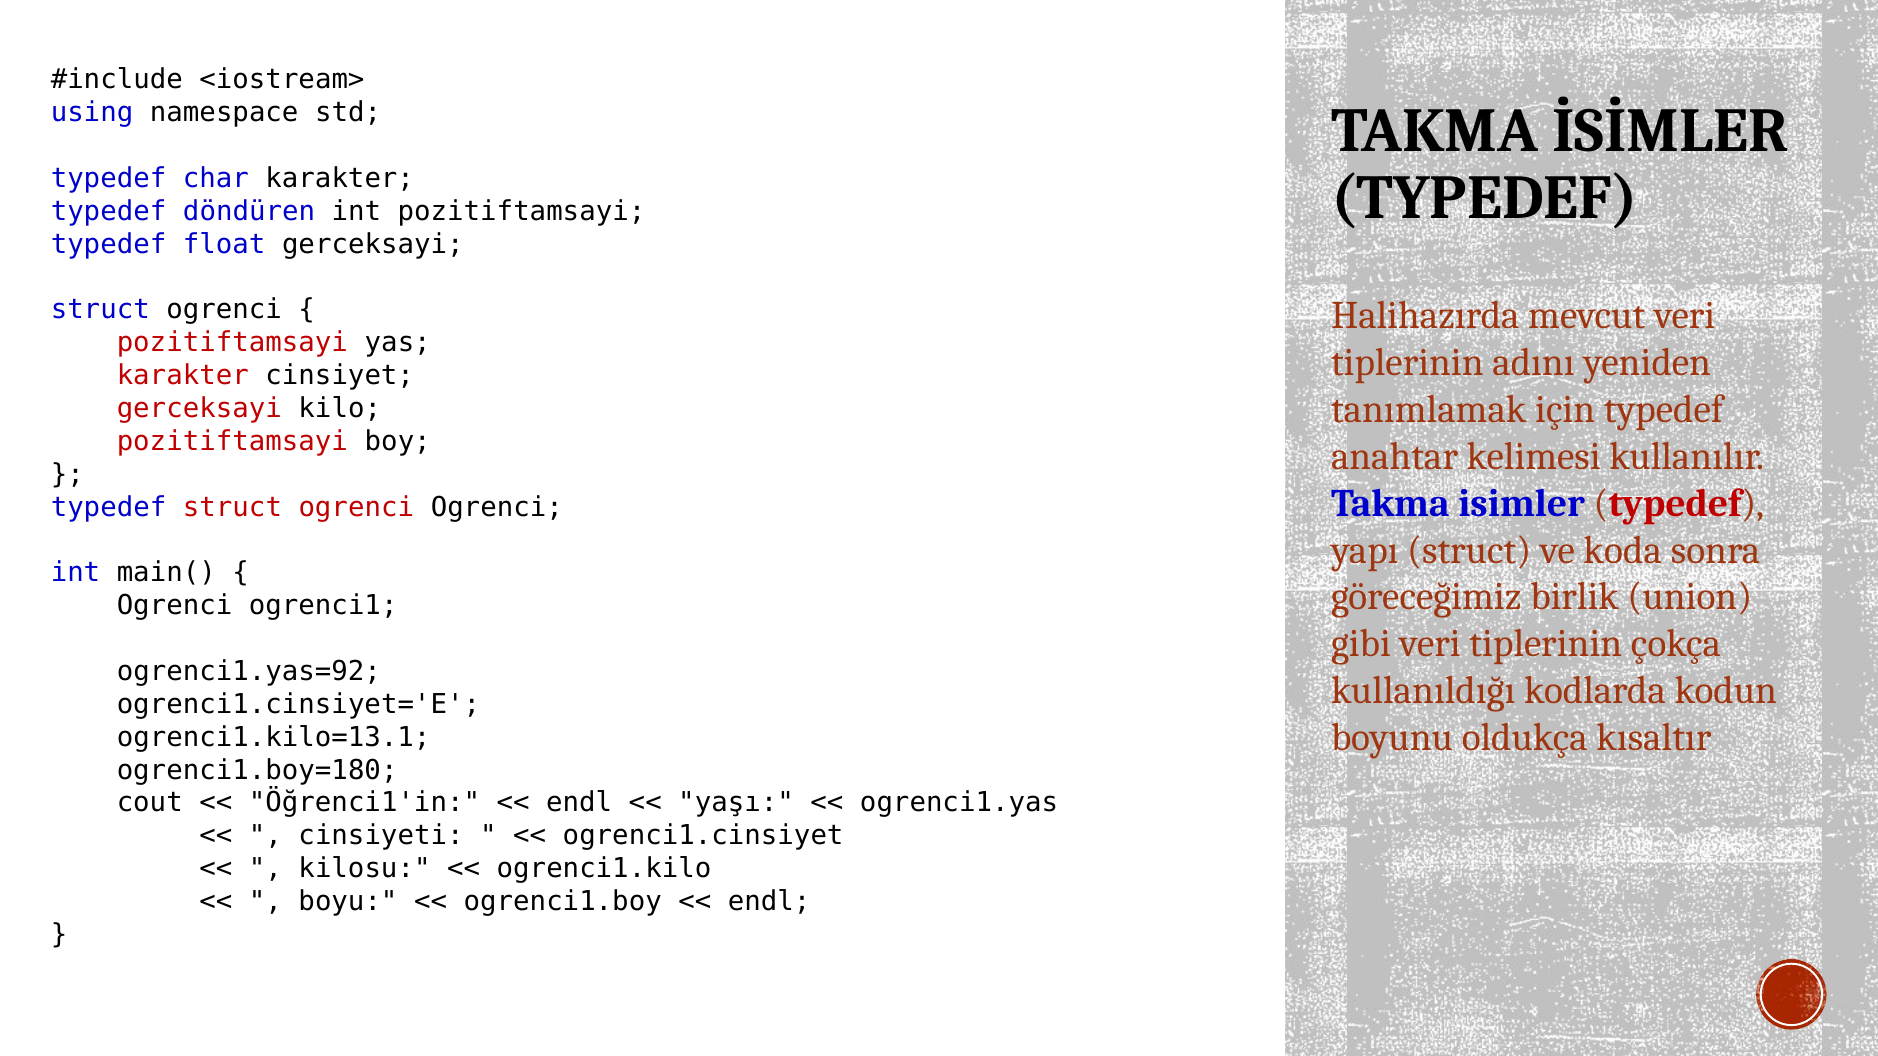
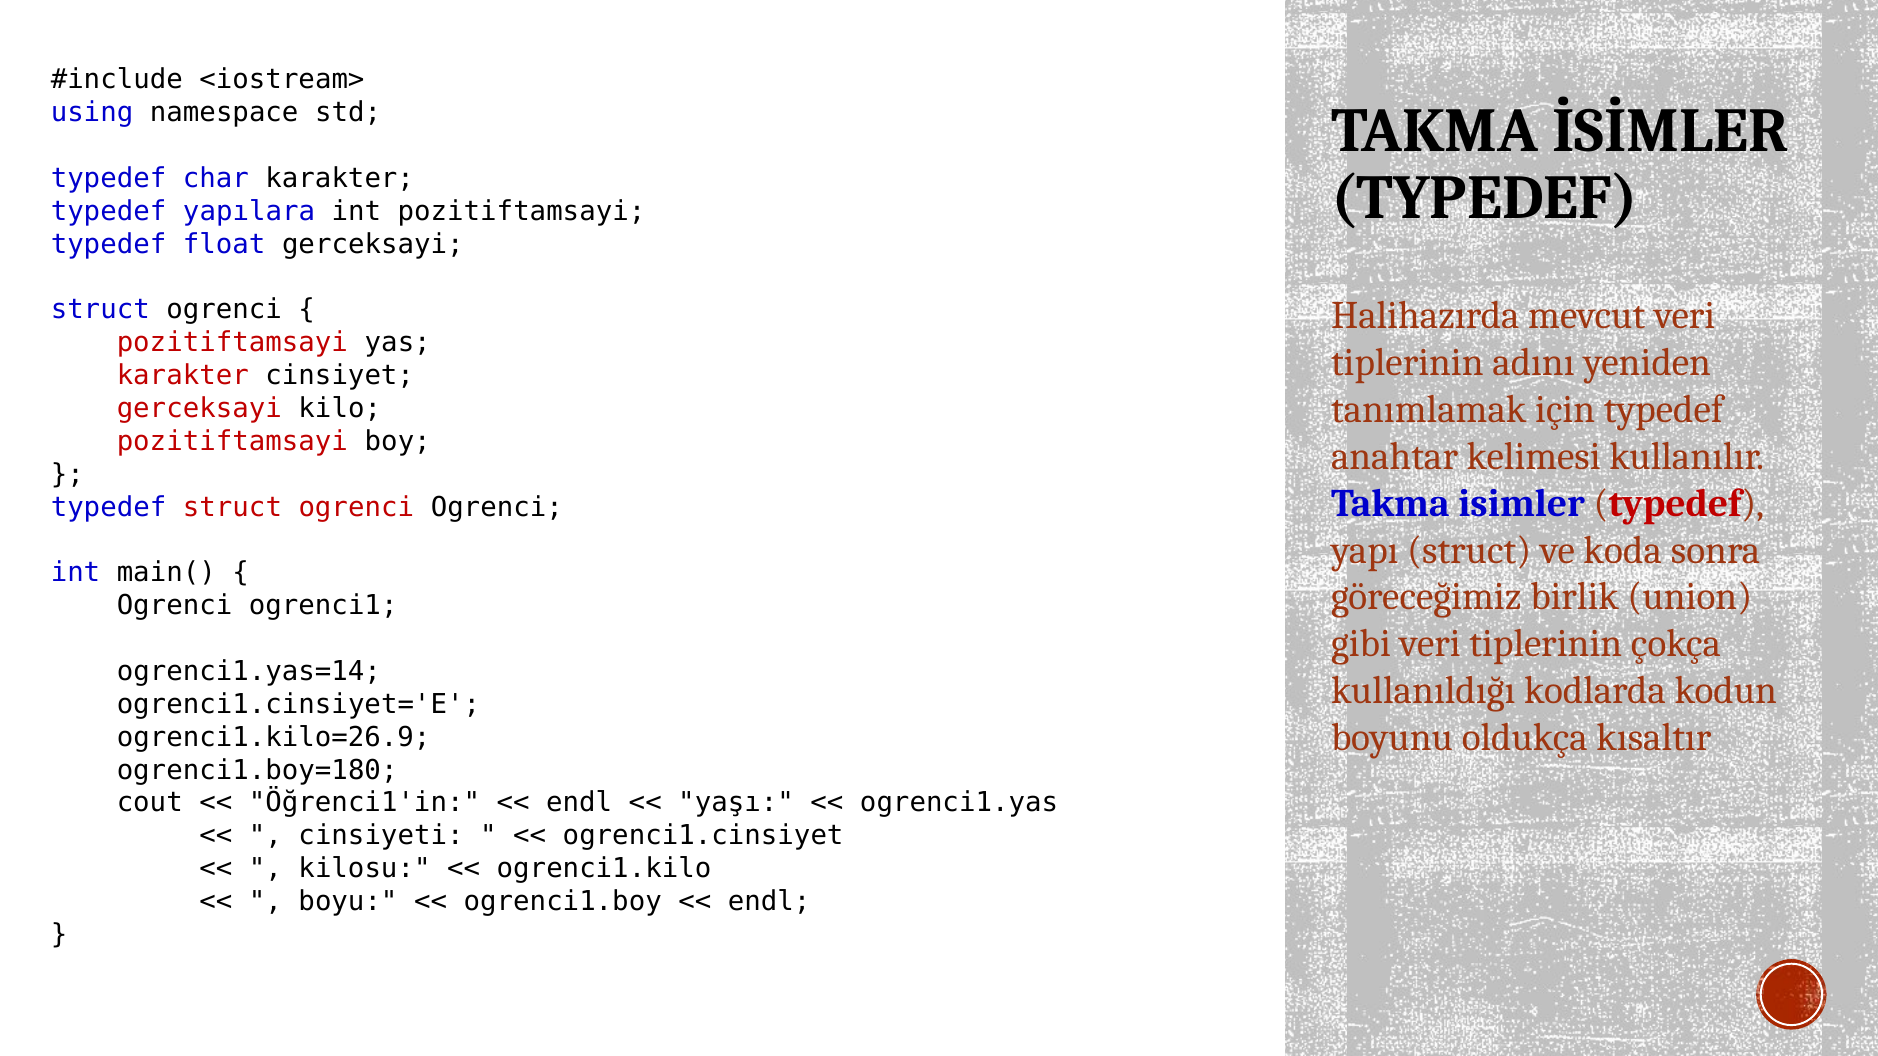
döndüren: döndüren -> yapılara
ogrenci1.yas=92: ogrenci1.yas=92 -> ogrenci1.yas=14
ogrenci1.kilo=13.1: ogrenci1.kilo=13.1 -> ogrenci1.kilo=26.9
